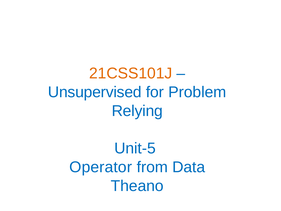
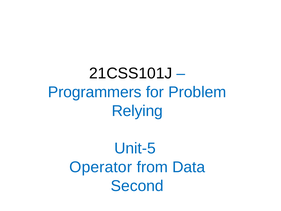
21CSS101J colour: orange -> black
Unsupervised: Unsupervised -> Programmers
Theano: Theano -> Second
